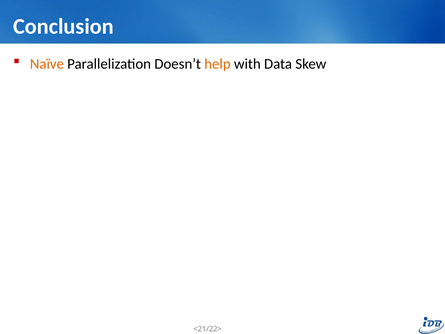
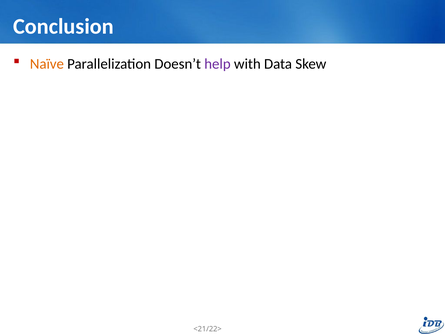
help colour: orange -> purple
